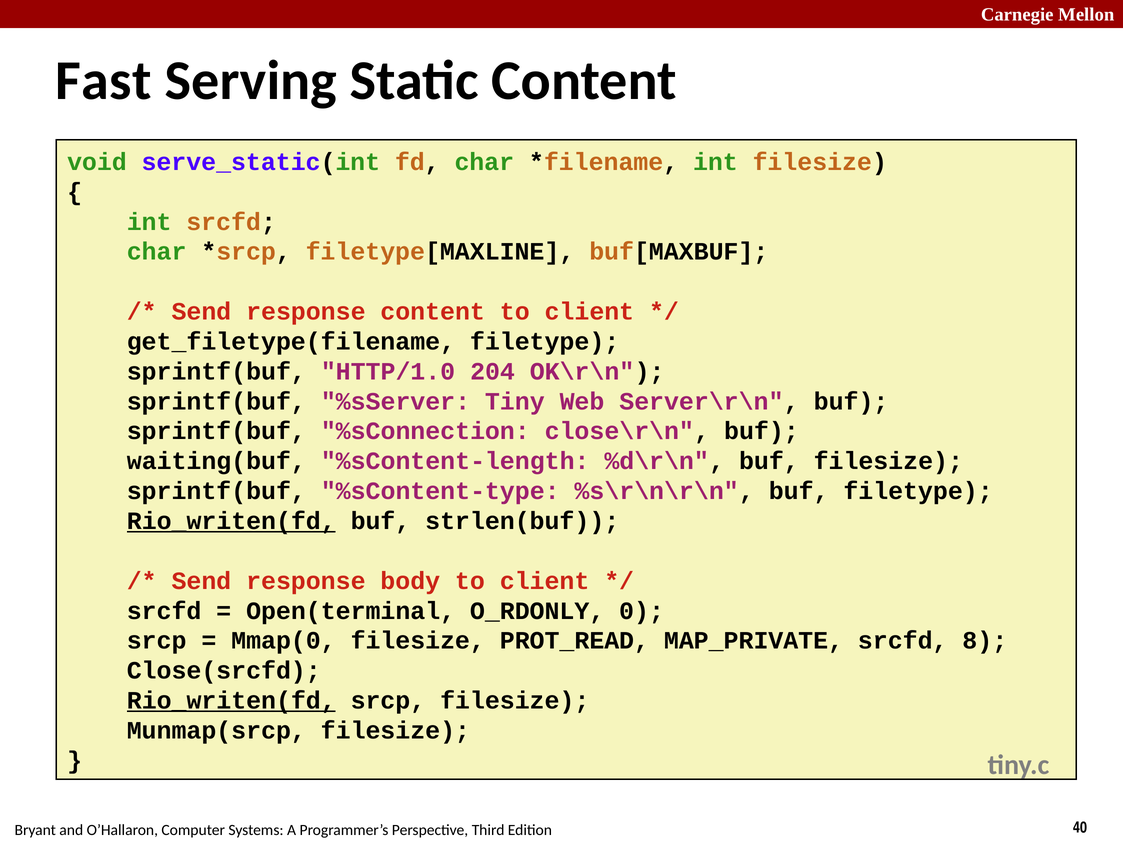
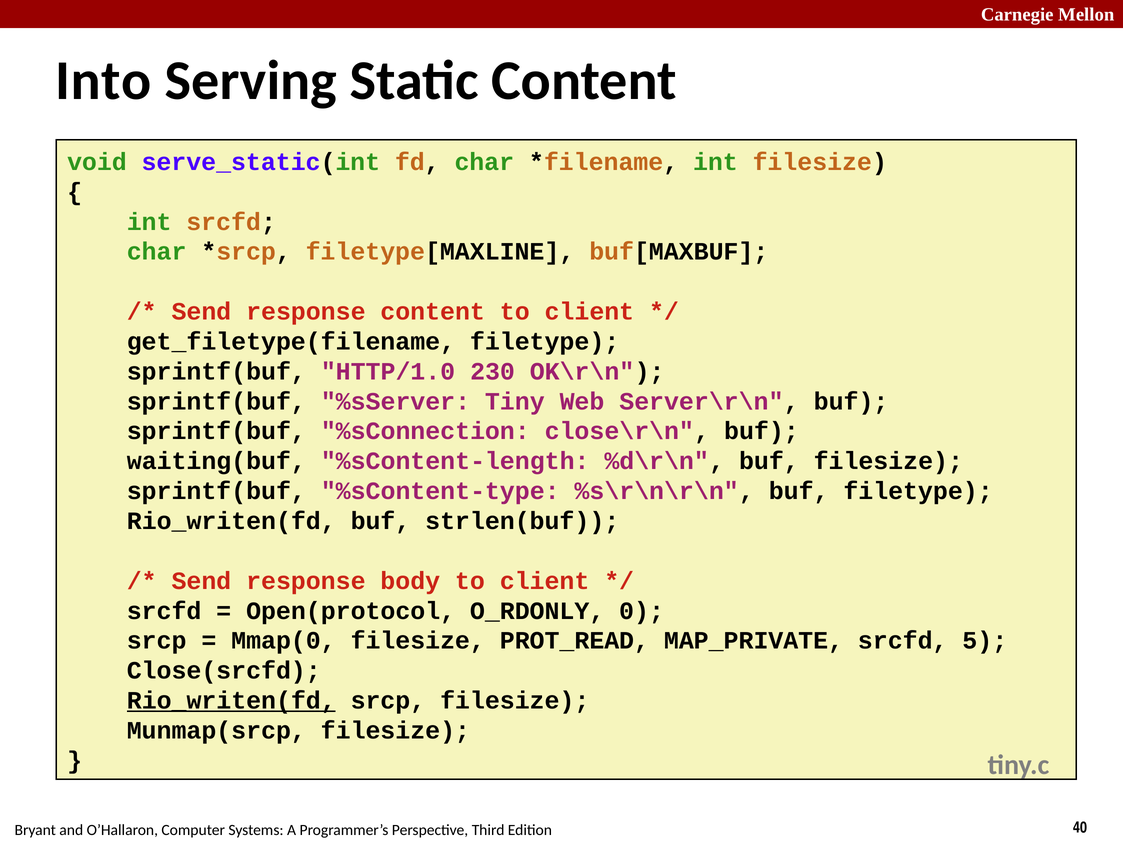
Fast: Fast -> Into
204: 204 -> 230
Rio_writen(fd at (231, 521) underline: present -> none
Open(terminal: Open(terminal -> Open(protocol
8: 8 -> 5
